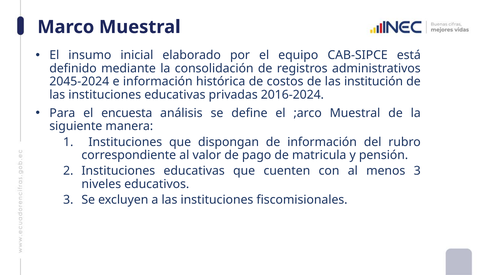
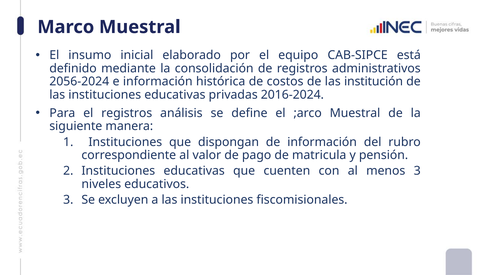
2045-2024: 2045-2024 -> 2056-2024
el encuesta: encuesta -> registros
